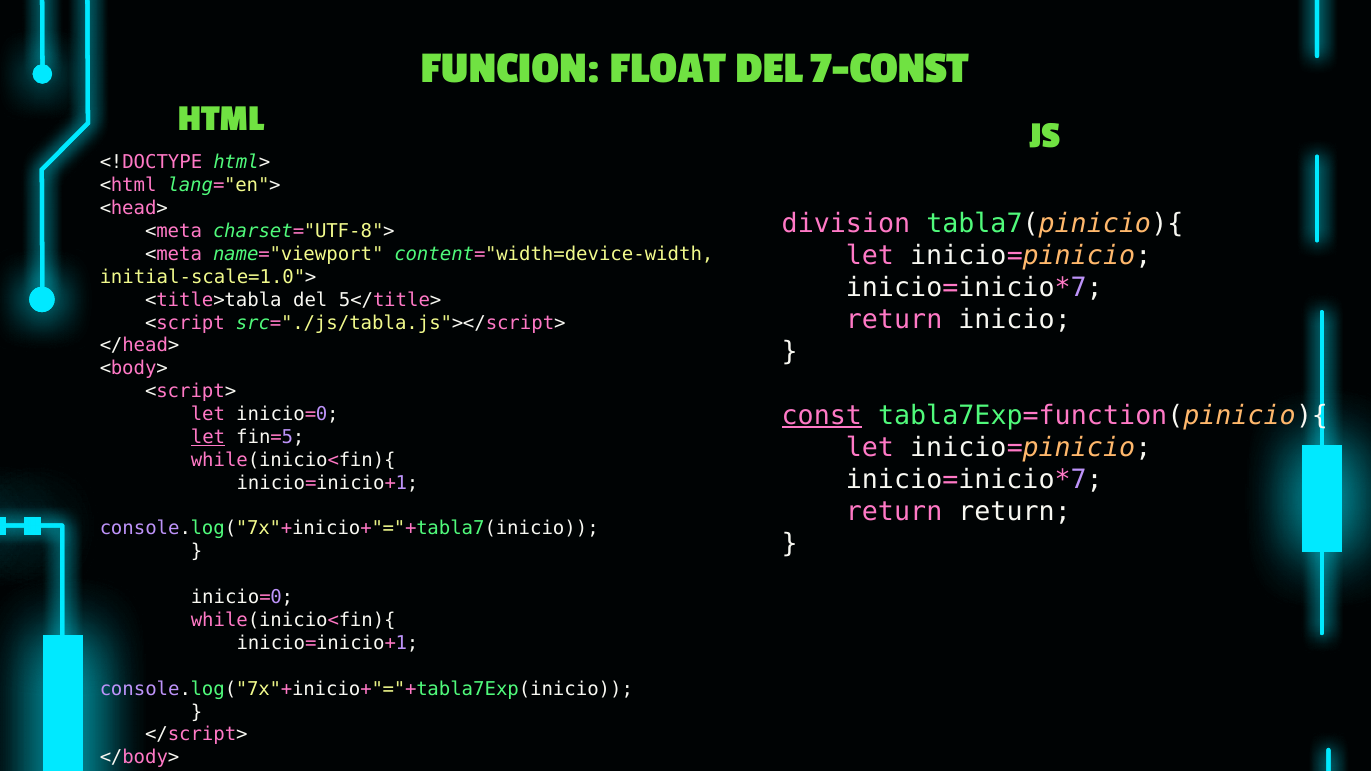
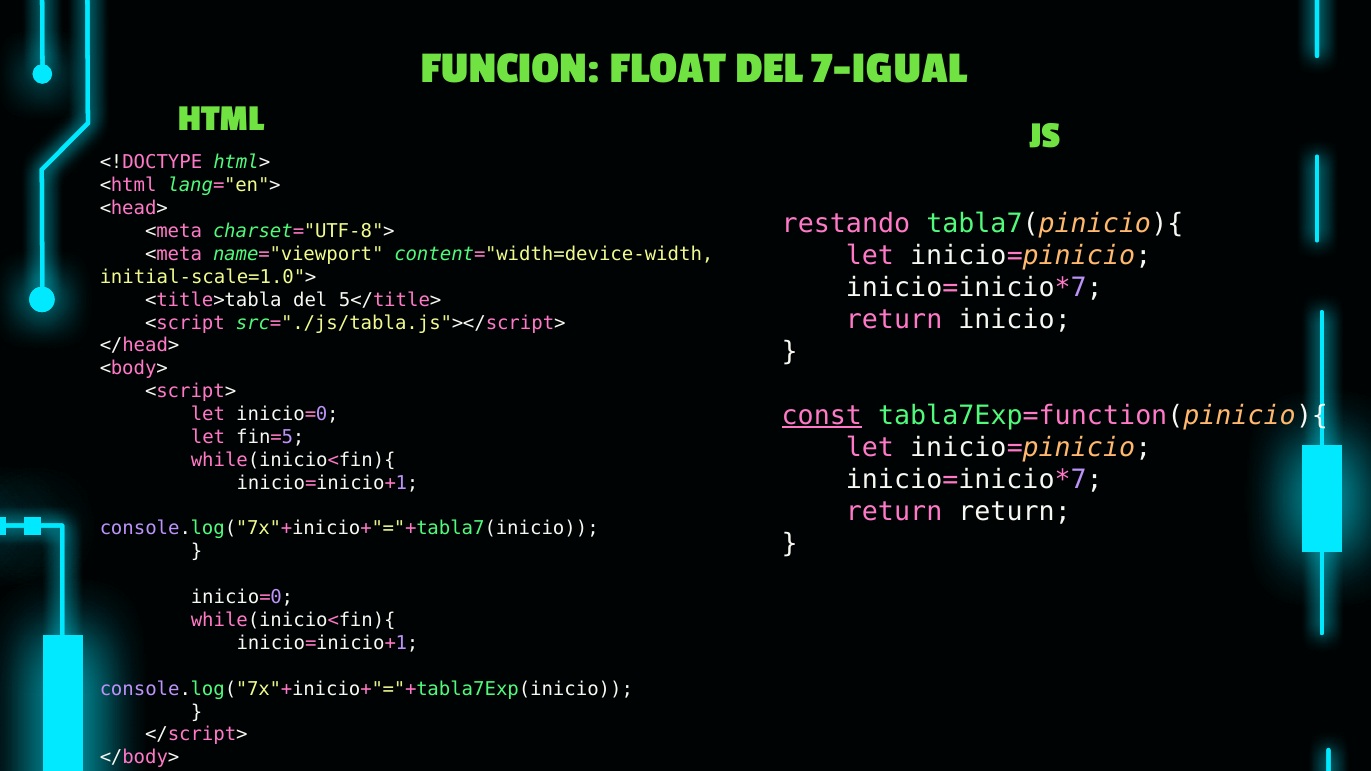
7-CONST: 7-CONST -> 7-IGUAL
division: division -> restando
let at (208, 437) underline: present -> none
